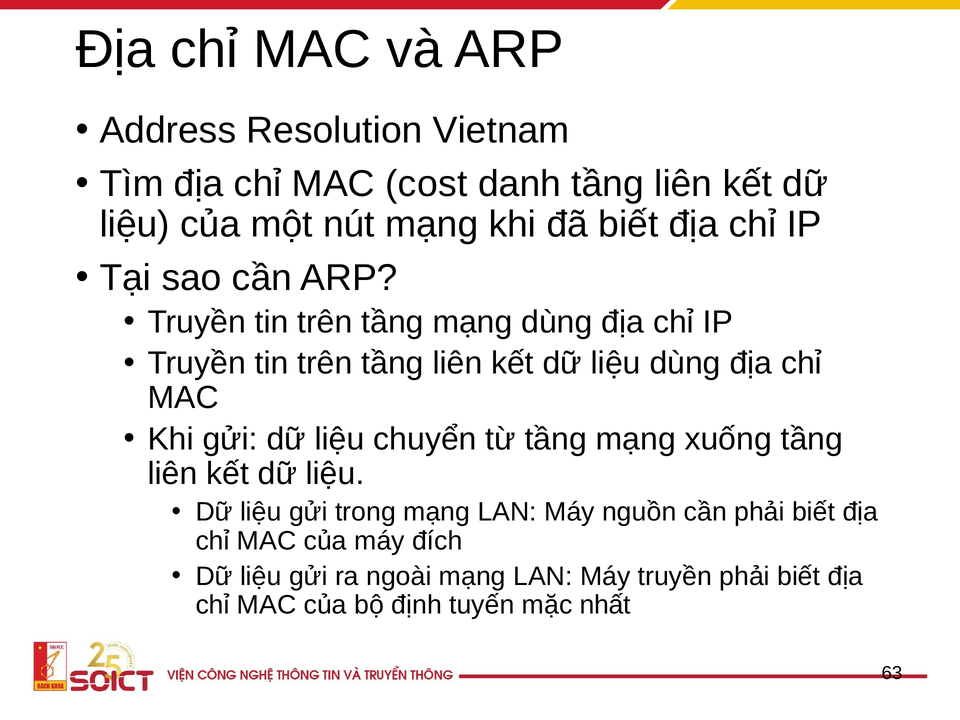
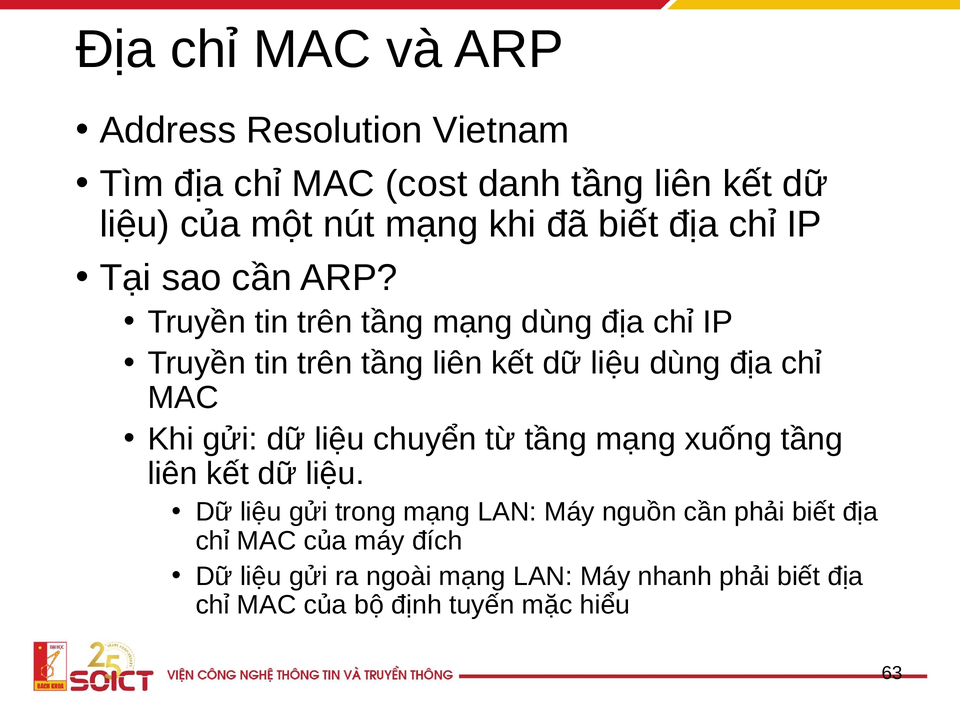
Máy truyền: truyền -> nhanh
nhất: nhất -> hiểu
